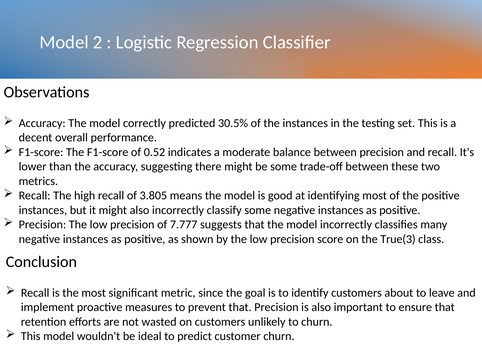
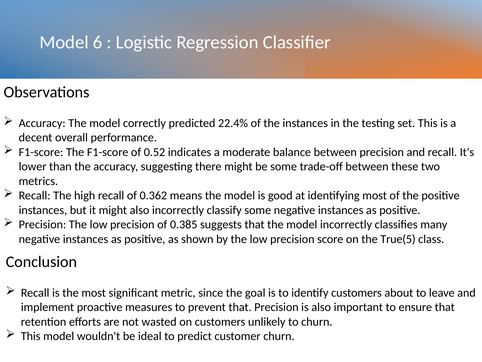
2: 2 -> 6
30.5%: 30.5% -> 22.4%
3.805: 3.805 -> 0.362
7.777: 7.777 -> 0.385
True(3: True(3 -> True(5
